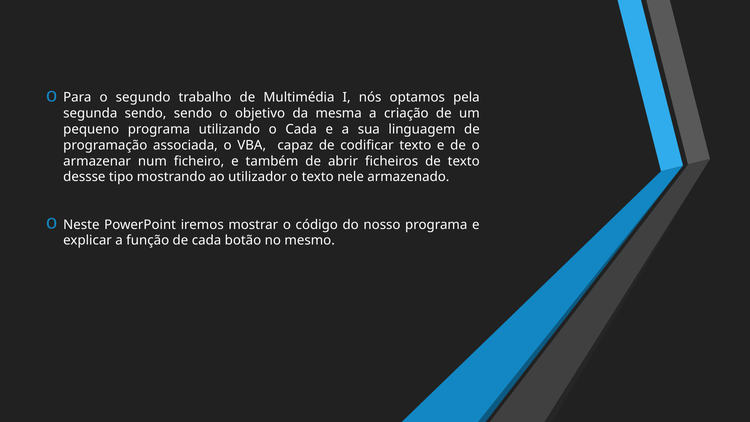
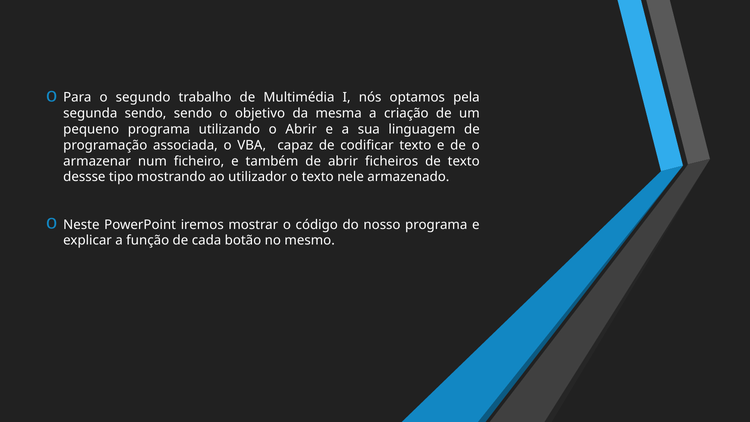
o Cada: Cada -> Abrir
